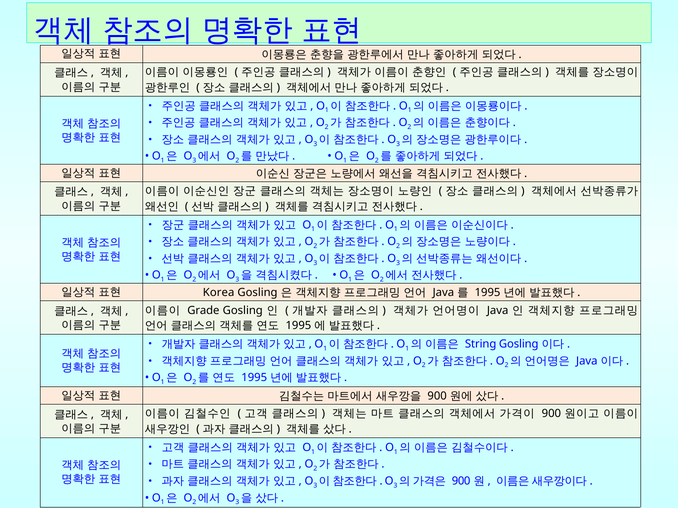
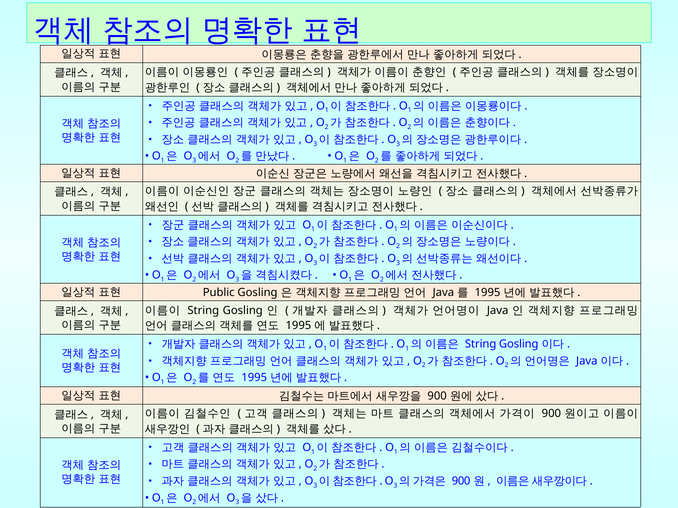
Korea: Korea -> Public
Grade at (203, 311): Grade -> String
